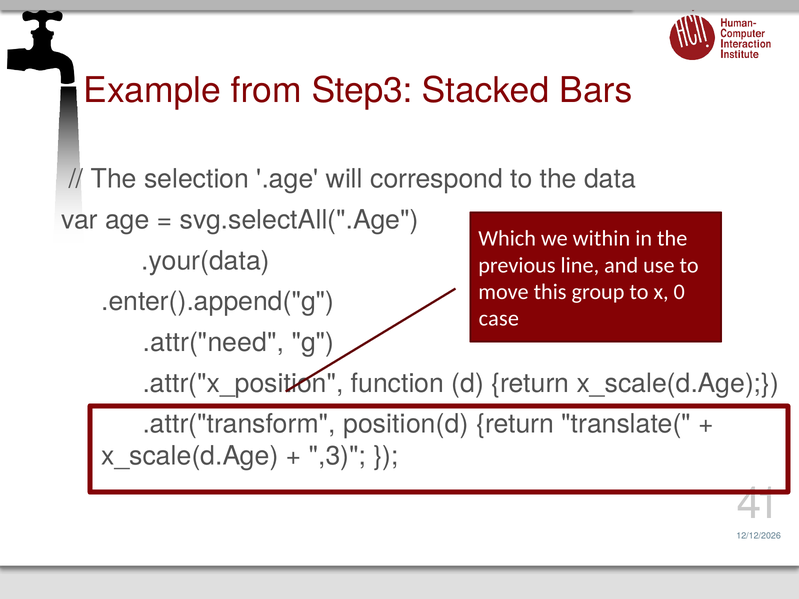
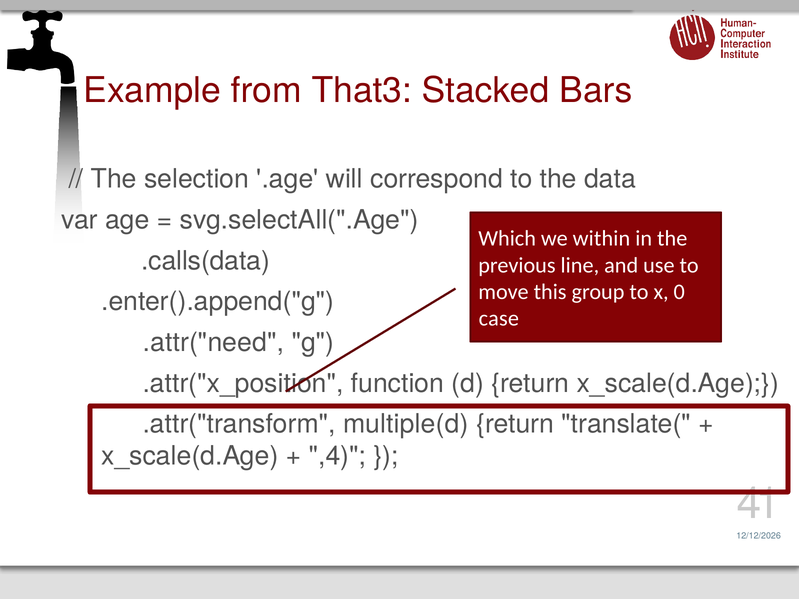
Step3: Step3 -> That3
.your(data: .your(data -> .calls(data
position(d: position(d -> multiple(d
,3: ,3 -> ,4
